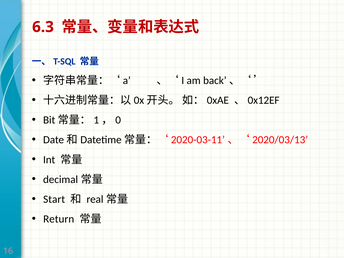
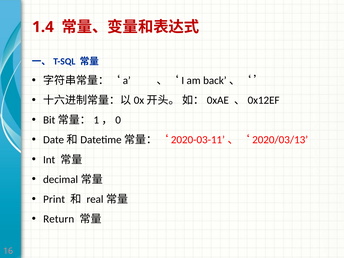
6.3: 6.3 -> 1.4
Start: Start -> Print
